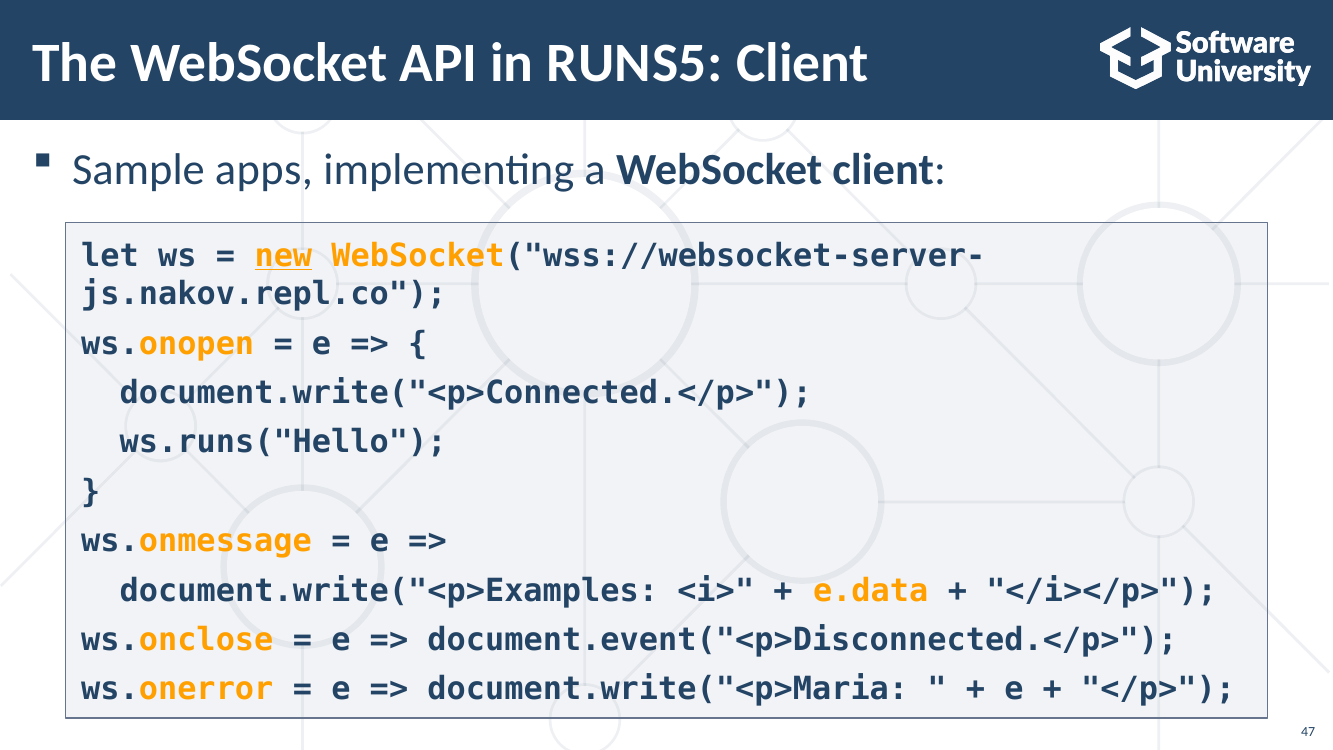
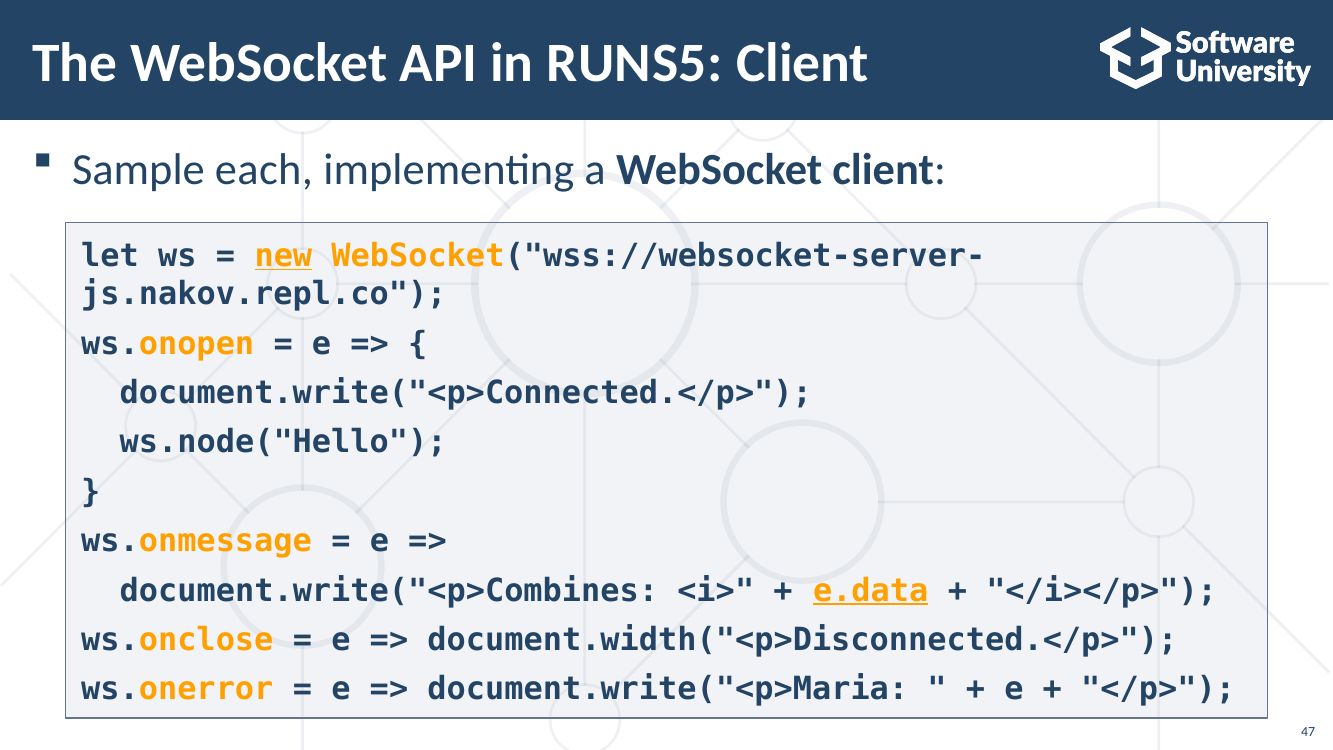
apps: apps -> each
ws.runs("Hello: ws.runs("Hello -> ws.node("Hello
document.write("<p>Examples: document.write("<p>Examples -> document.write("<p>Combines
e.data underline: none -> present
document.event("<p>Disconnected.</p>: document.event("<p>Disconnected.</p> -> document.width("<p>Disconnected.</p>
